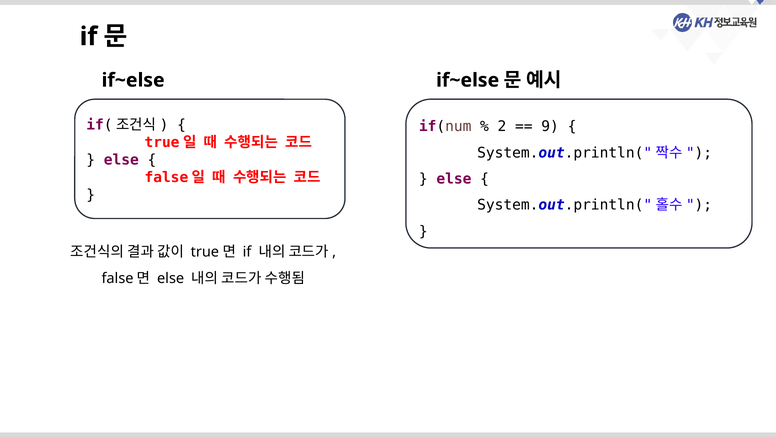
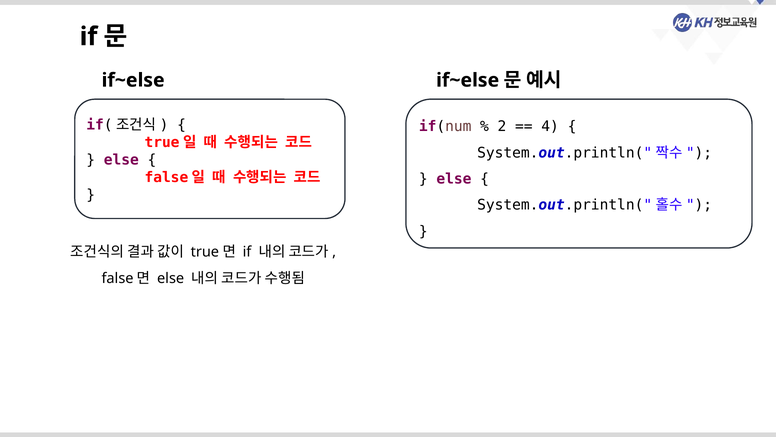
9: 9 -> 4
